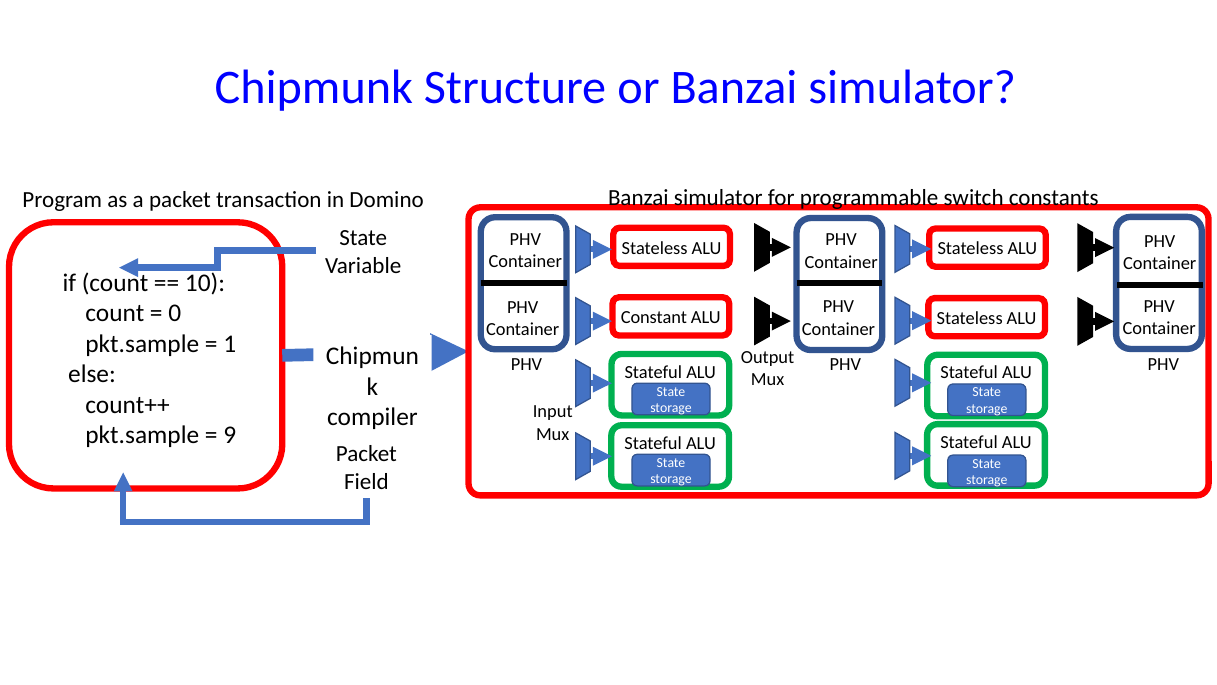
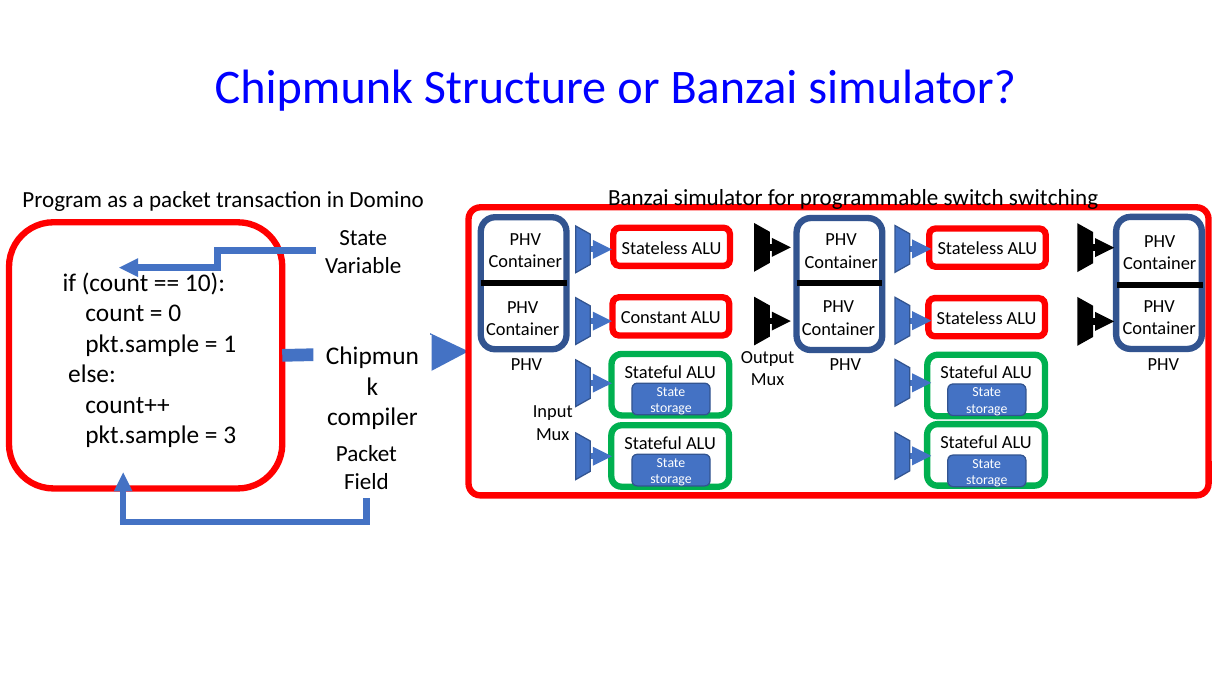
constants: constants -> switching
9: 9 -> 3
